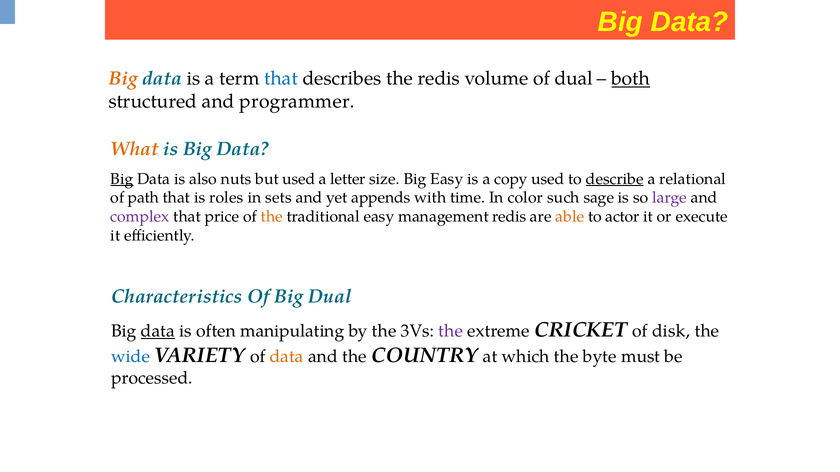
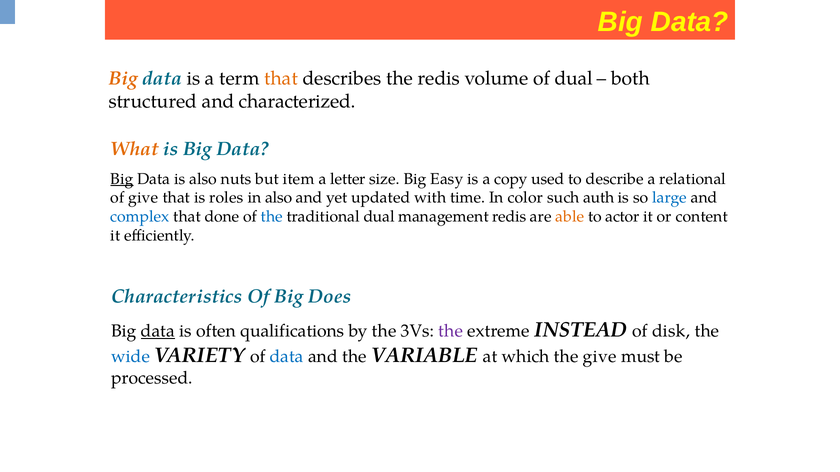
that at (281, 79) colour: blue -> orange
both underline: present -> none
programmer: programmer -> characterized
but used: used -> item
describe underline: present -> none
of path: path -> give
in sets: sets -> also
appends: appends -> updated
sage: sage -> auth
large colour: purple -> blue
complex colour: purple -> blue
price: price -> done
the at (272, 217) colour: orange -> blue
traditional easy: easy -> dual
execute: execute -> content
Big Dual: Dual -> Does
manipulating: manipulating -> qualifications
CRICKET: CRICKET -> INSTEAD
data at (287, 357) colour: orange -> blue
COUNTRY: COUNTRY -> VARIABLE
the byte: byte -> give
